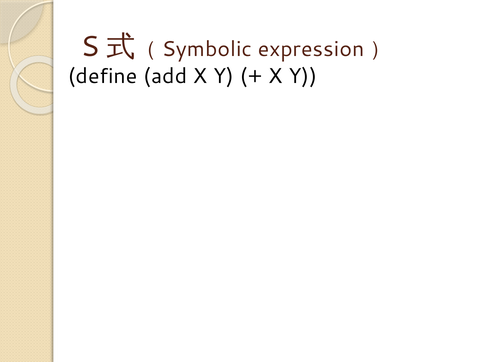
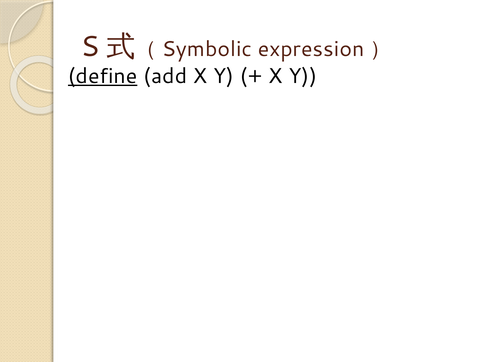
define underline: none -> present
